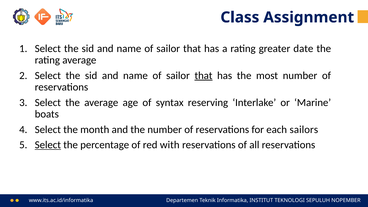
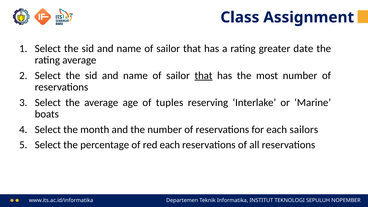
syntax: syntax -> tuples
Select at (48, 145) underline: present -> none
red with: with -> each
